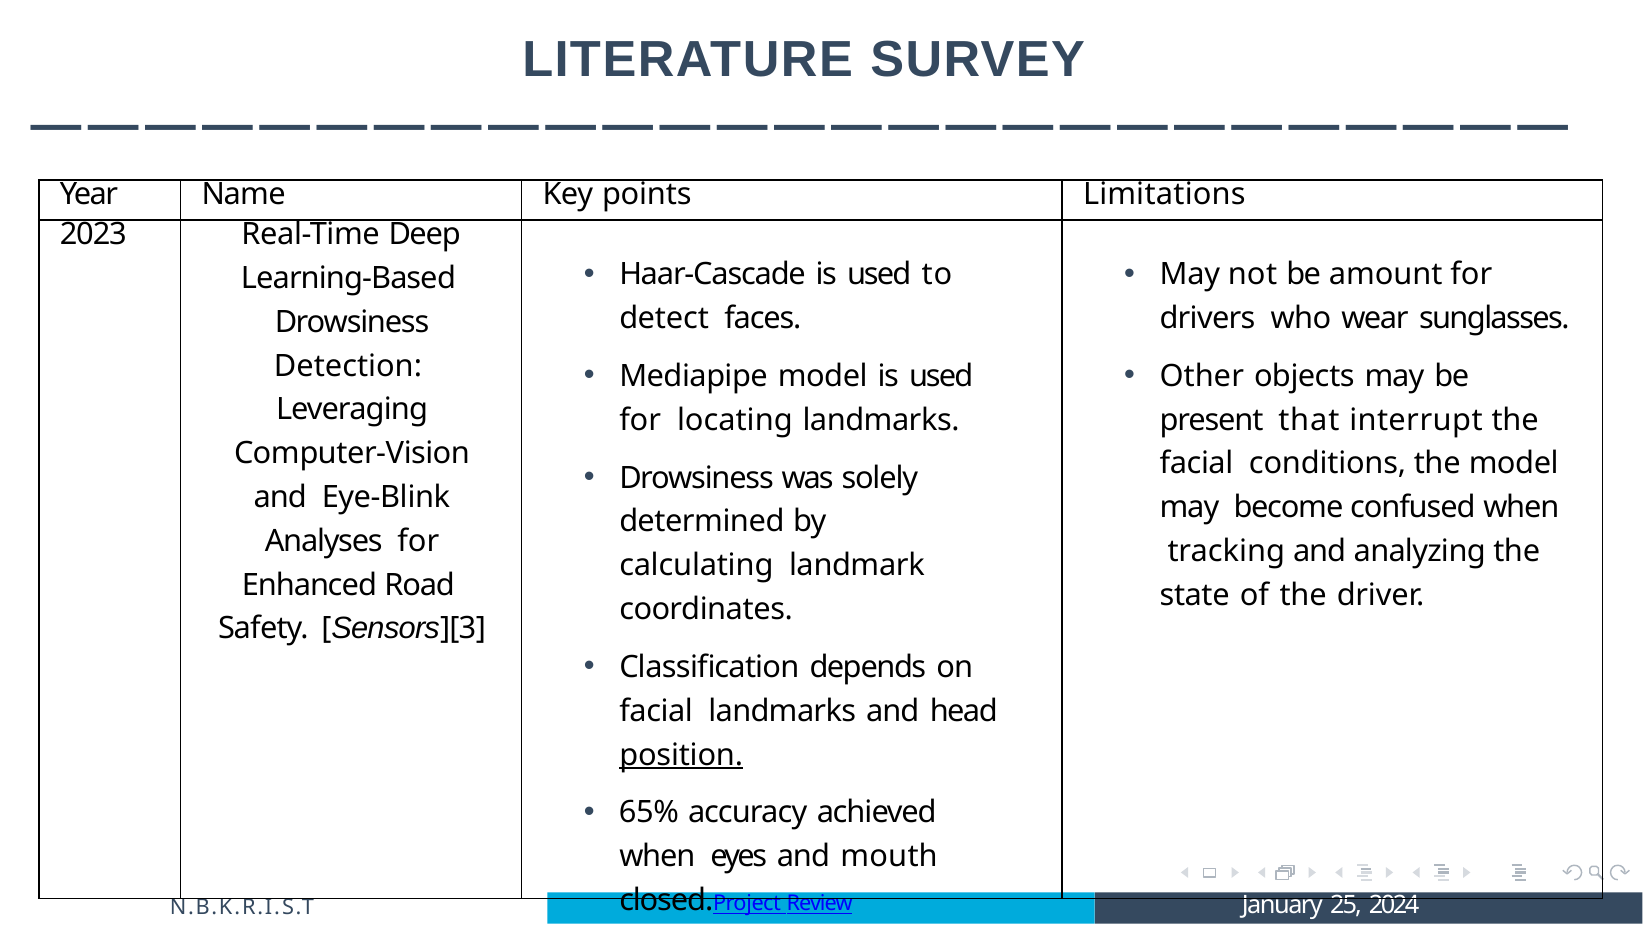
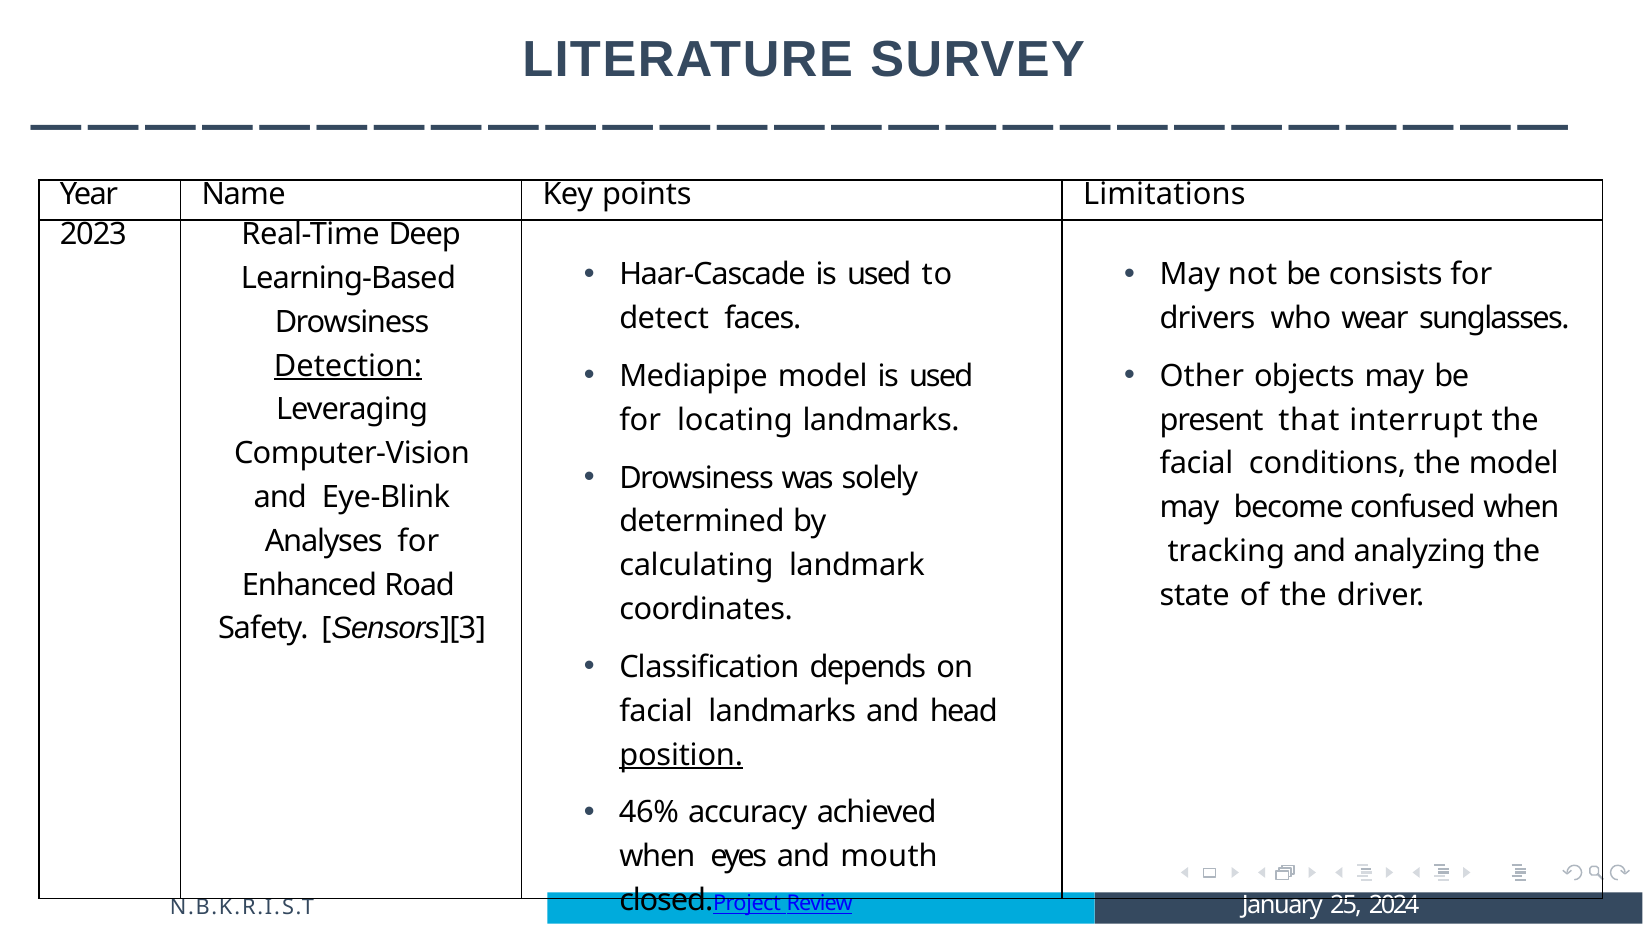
amount: amount -> consists
Detection underline: none -> present
65%: 65% -> 46%
